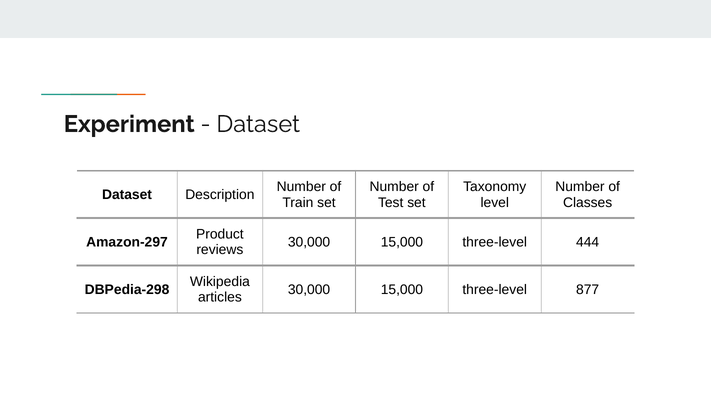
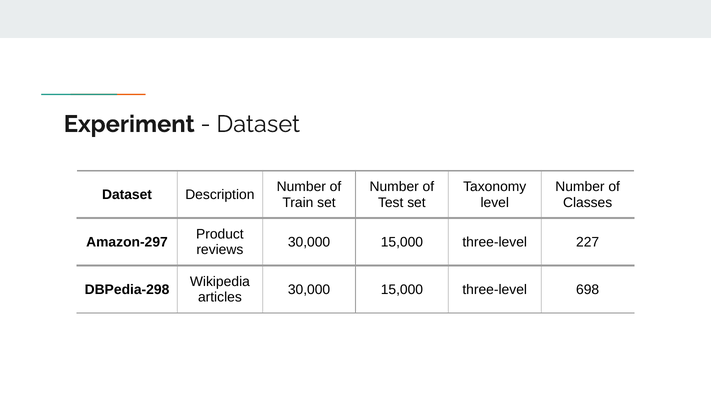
444: 444 -> 227
877: 877 -> 698
